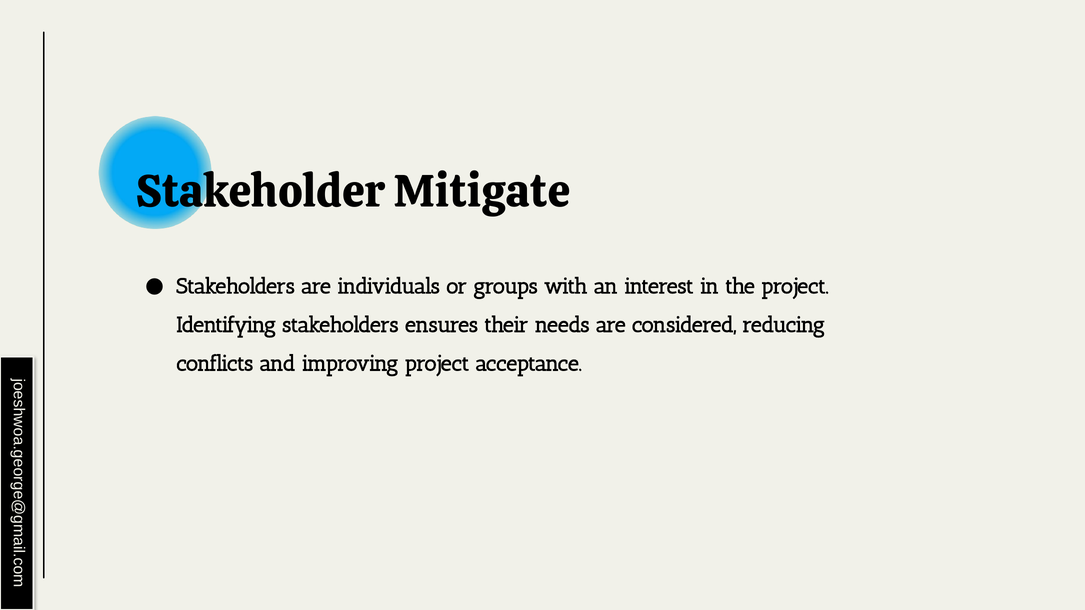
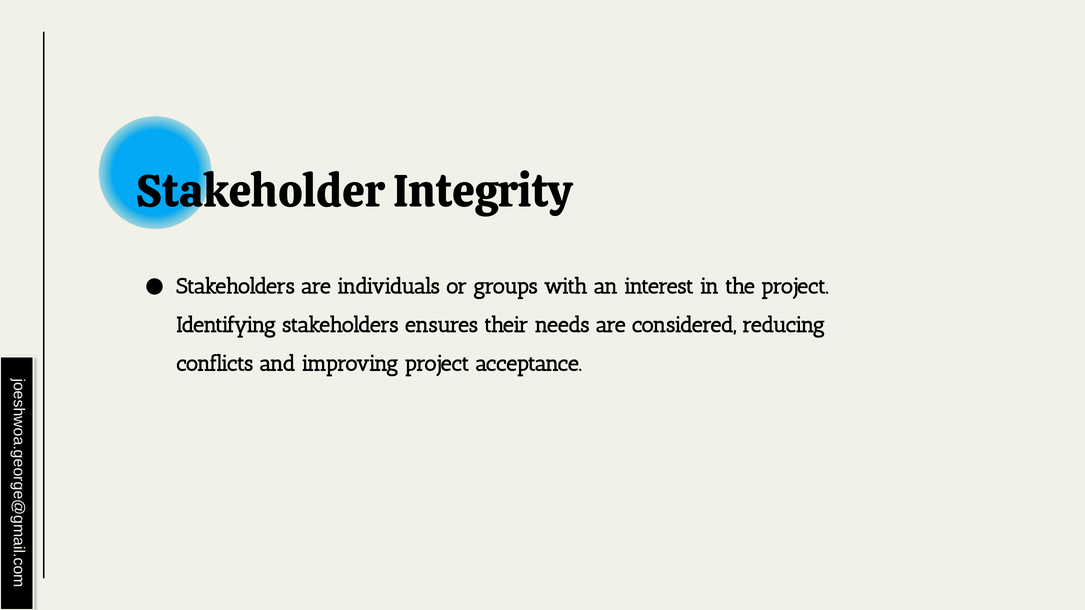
Mitigate: Mitigate -> Integrity
